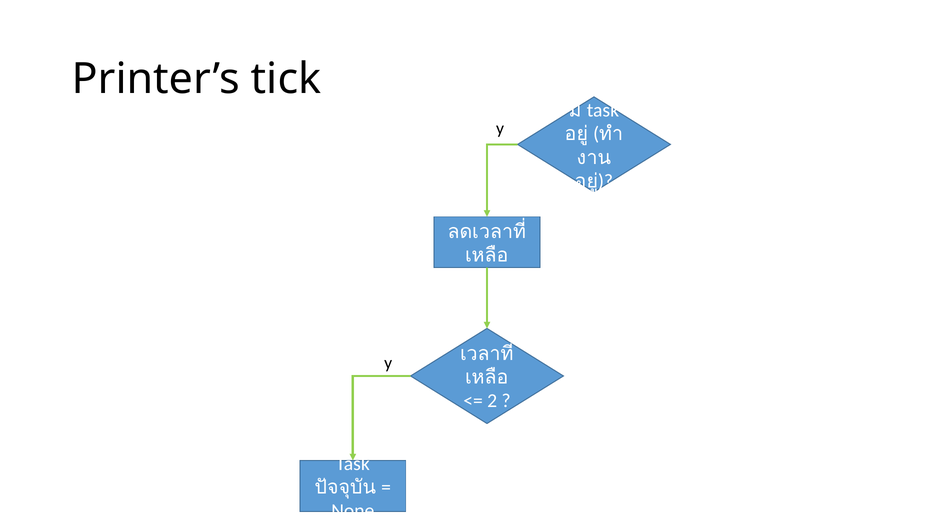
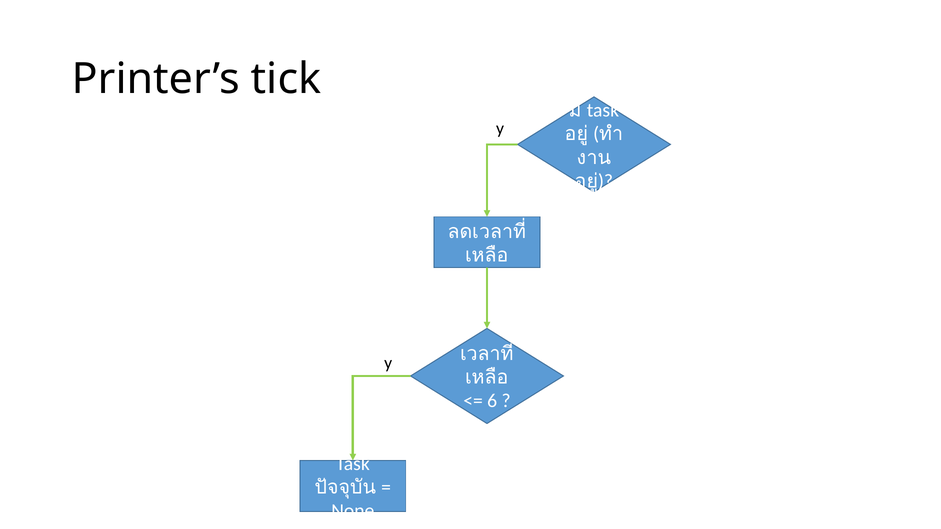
2: 2 -> 6
